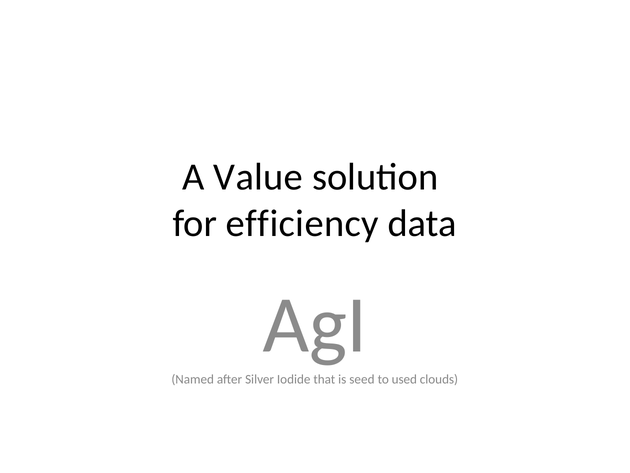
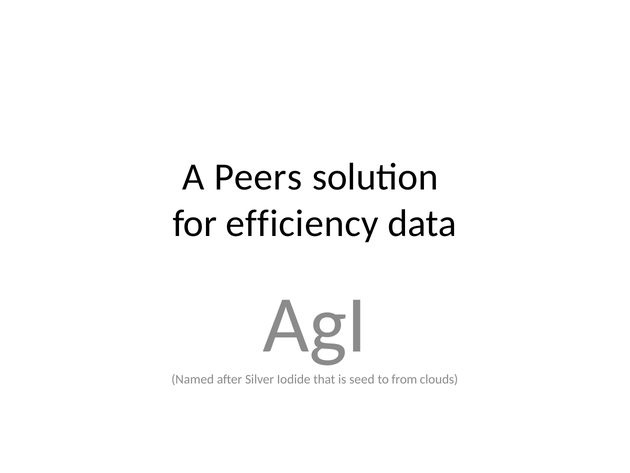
Value: Value -> Peers
used: used -> from
